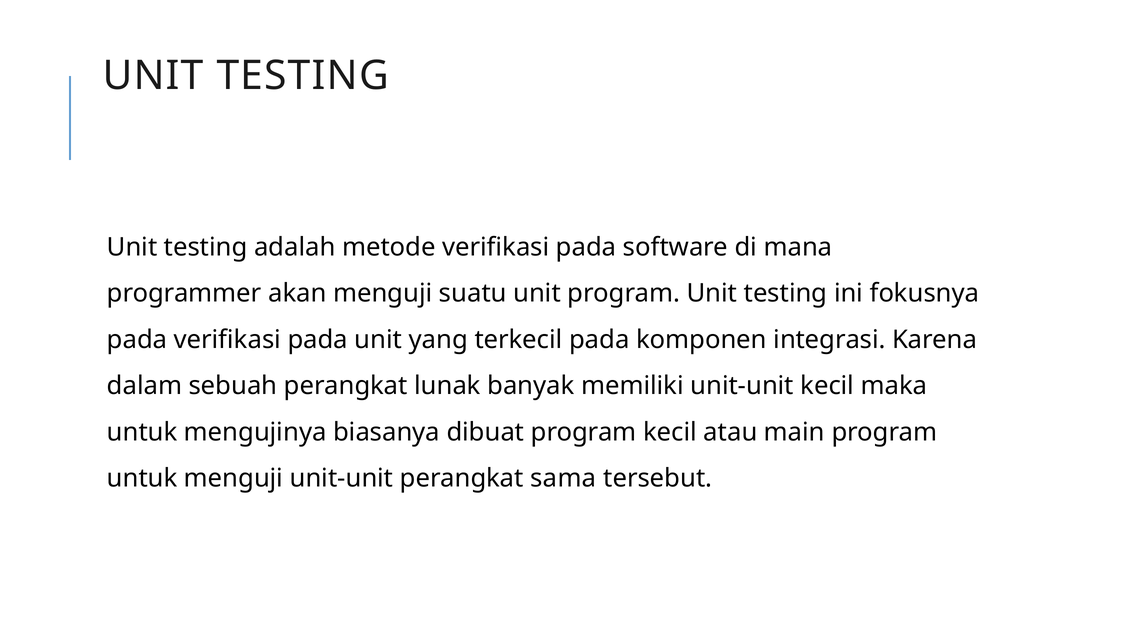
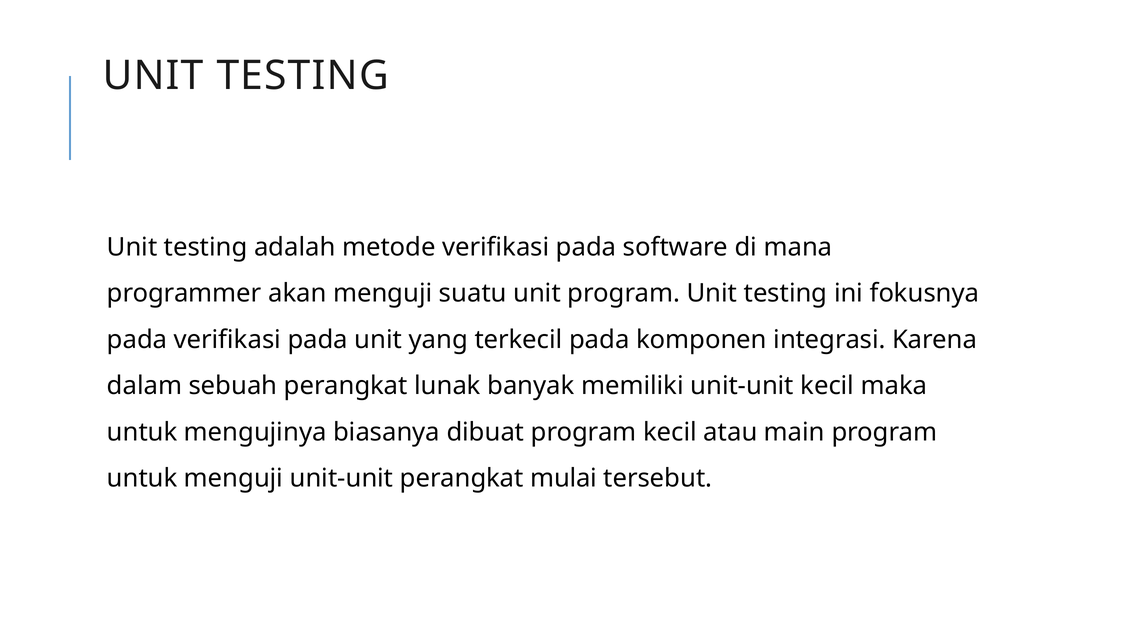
sama: sama -> mulai
